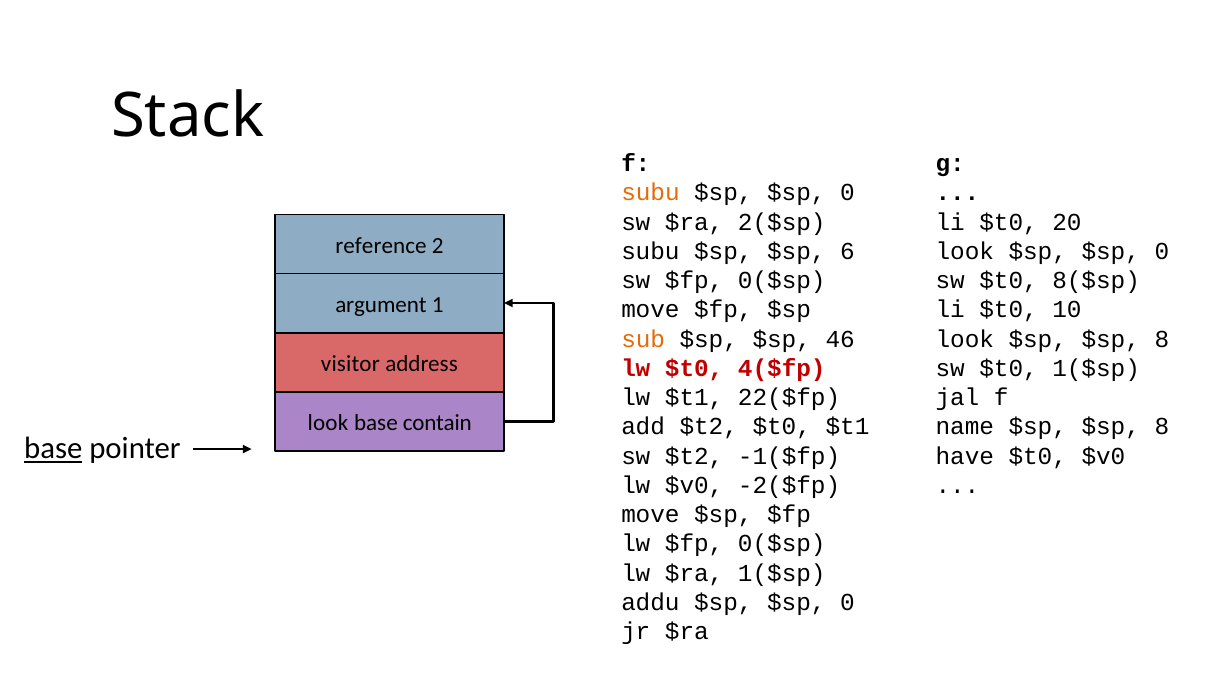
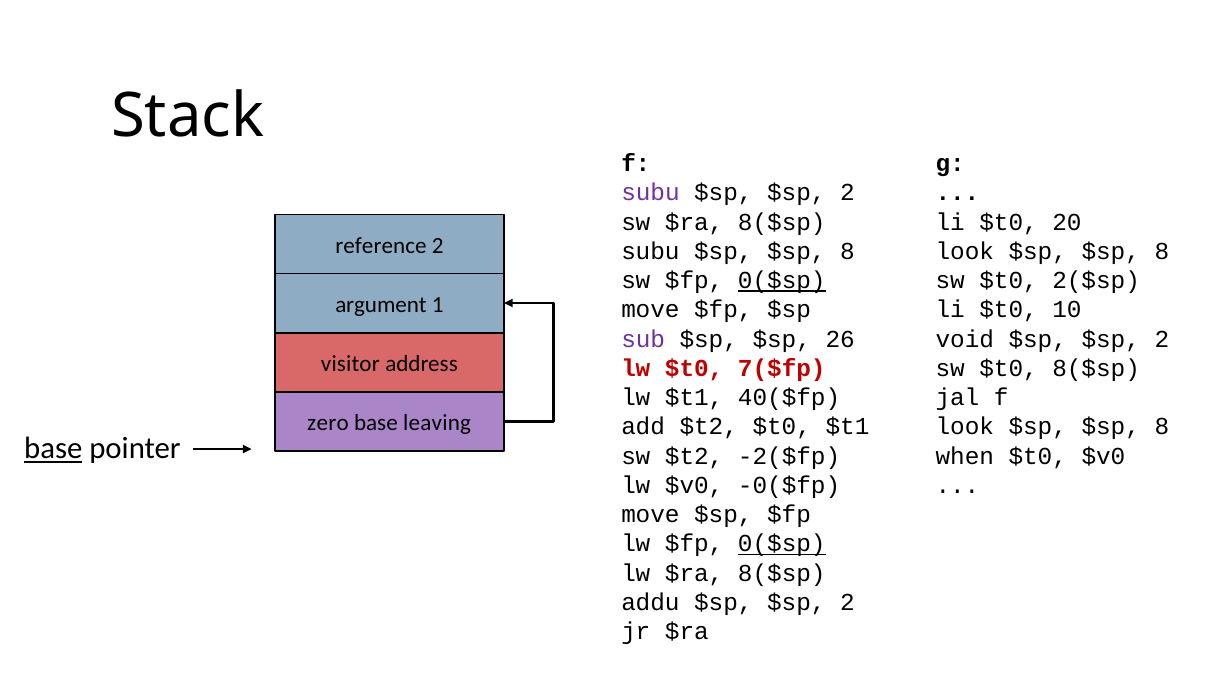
subu at (650, 193) colour: orange -> purple
0 at (847, 193): 0 -> 2
sw $ra 2($sp: 2($sp -> 8($sp
subu $sp $sp 6: 6 -> 8
0 at (1162, 251): 0 -> 8
0($sp at (782, 281) underline: none -> present
8($sp: 8($sp -> 2($sp
sub colour: orange -> purple
46: 46 -> 26
look at (965, 339): look -> void
8 at (1162, 339): 8 -> 2
4($fp: 4($fp -> 7($fp
$t0 1($sp: 1($sp -> 8($sp
22($fp: 22($fp -> 40($fp
look at (328, 423): look -> zero
contain: contain -> leaving
name at (965, 427): name -> look
-1($fp: -1($fp -> -2($fp
have: have -> when
-2($fp: -2($fp -> -0($fp
0($sp at (782, 544) underline: none -> present
lw $ra 1($sp: 1($sp -> 8($sp
addu $sp $sp 0: 0 -> 2
